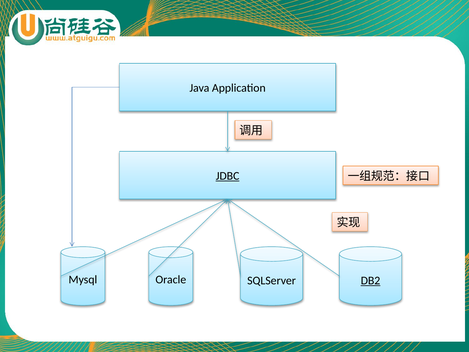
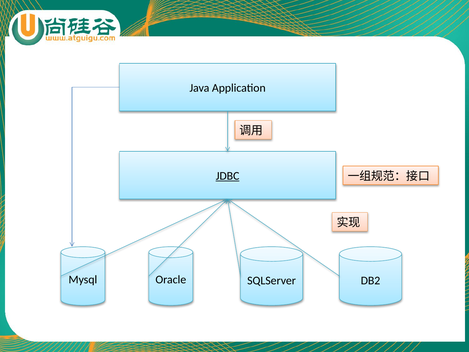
DB2 underline: present -> none
